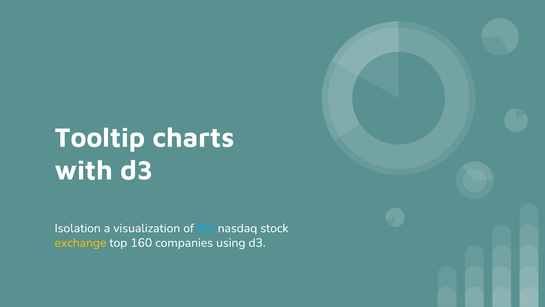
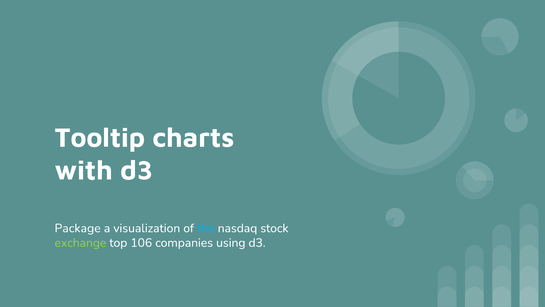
Isolation: Isolation -> Package
exchange colour: yellow -> light green
160: 160 -> 106
